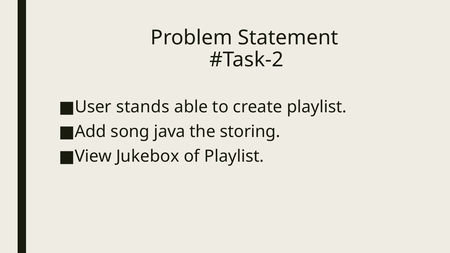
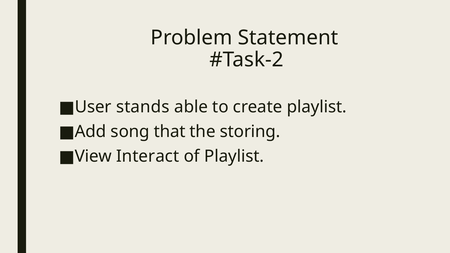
java: java -> that
Jukebox: Jukebox -> Interact
